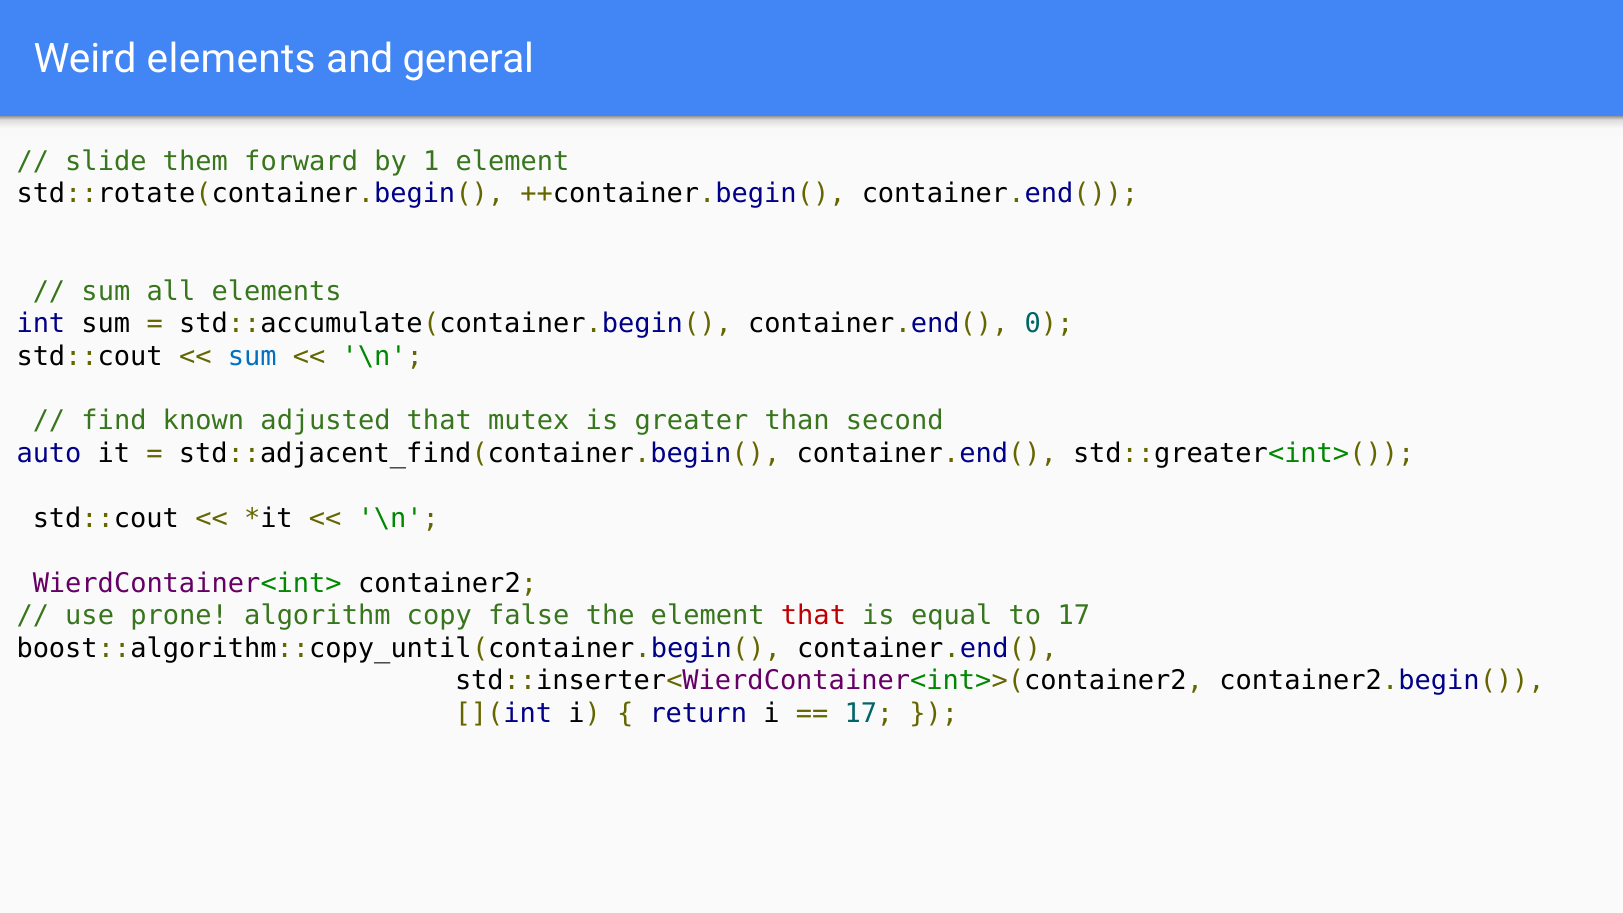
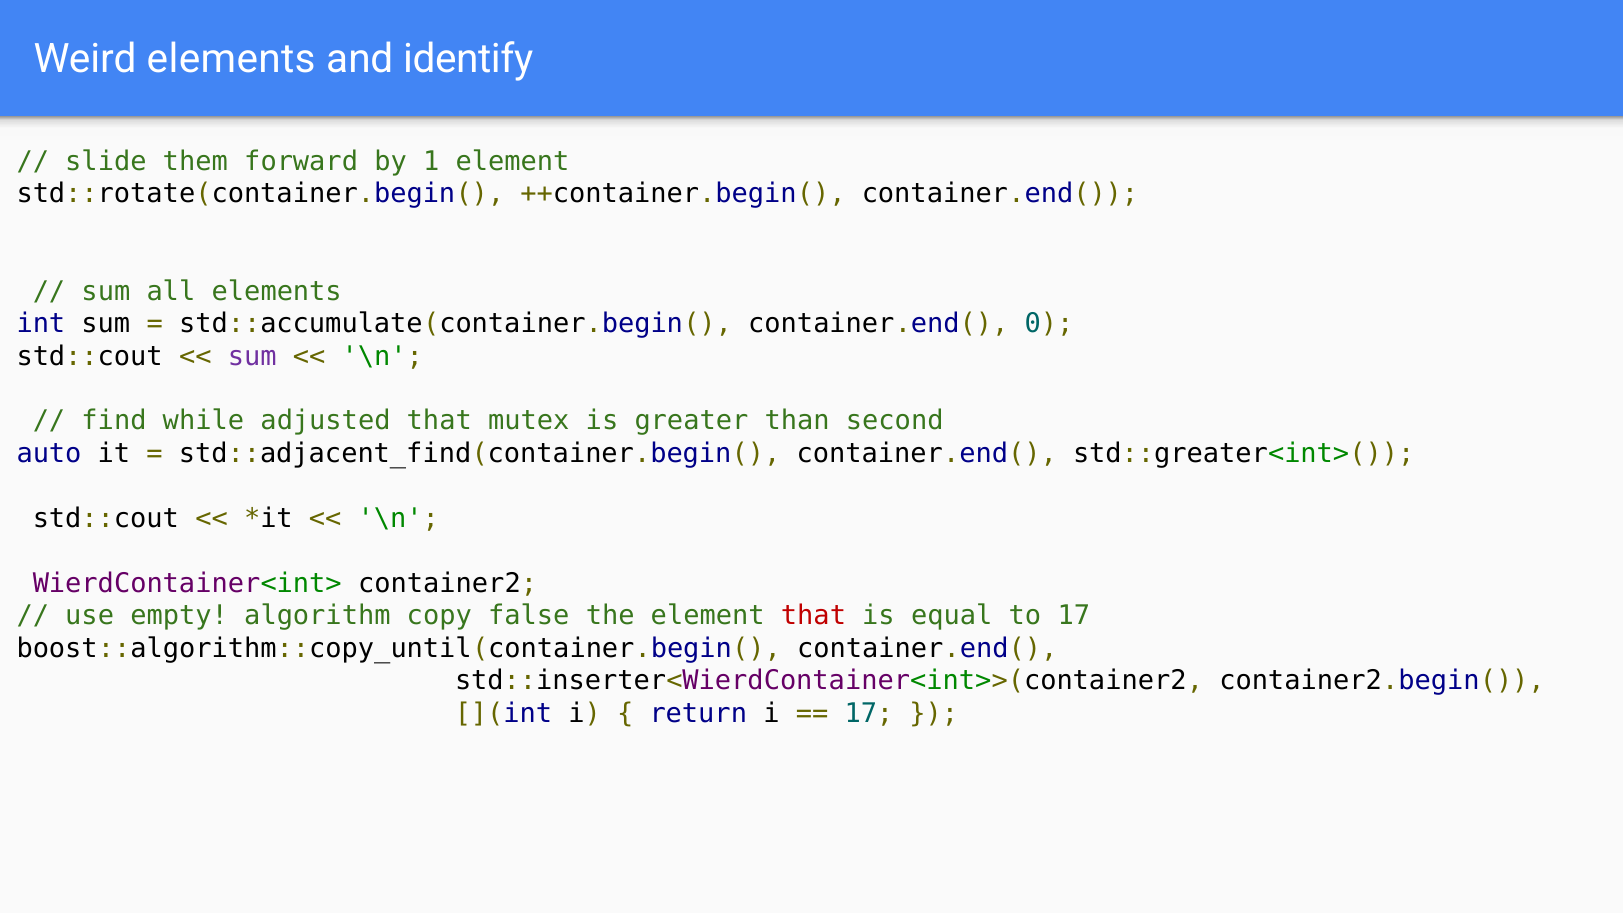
general: general -> identify
sum at (252, 356) colour: blue -> purple
known: known -> while
prone: prone -> empty
